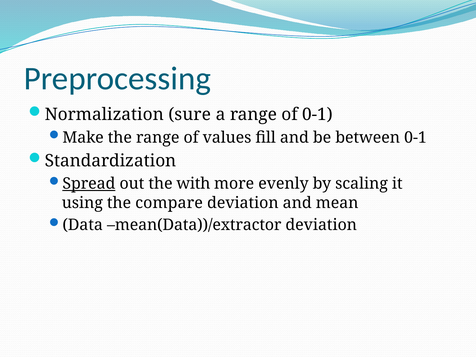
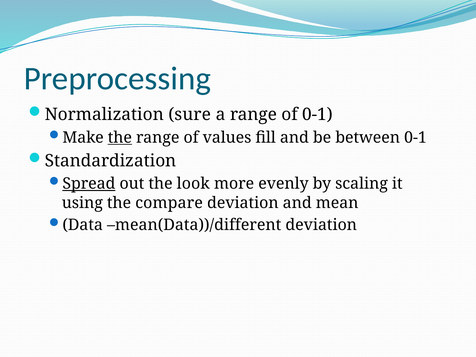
the at (120, 138) underline: none -> present
with: with -> look
mean(Data))/extractor: mean(Data))/extractor -> mean(Data))/different
